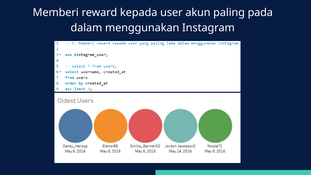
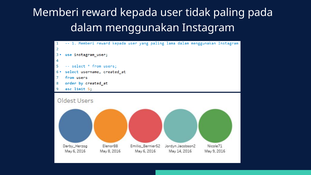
akun: akun -> tidak
